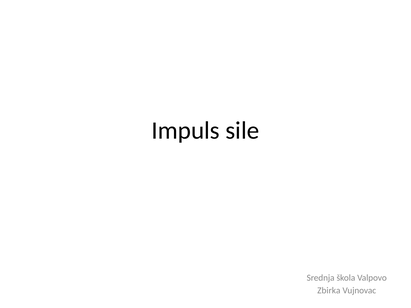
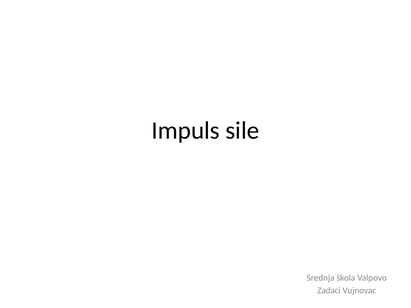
Zbirka: Zbirka -> Zadaci
